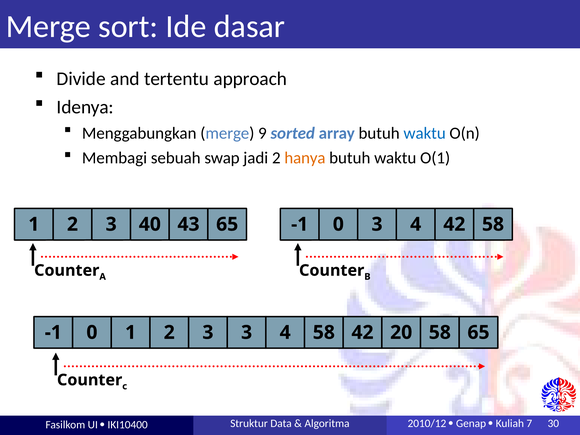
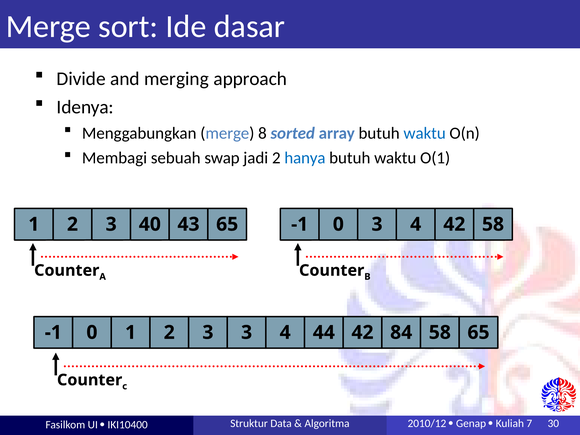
tertentu: tertentu -> merging
9: 9 -> 8
hanya colour: orange -> blue
4 58: 58 -> 44
20: 20 -> 84
